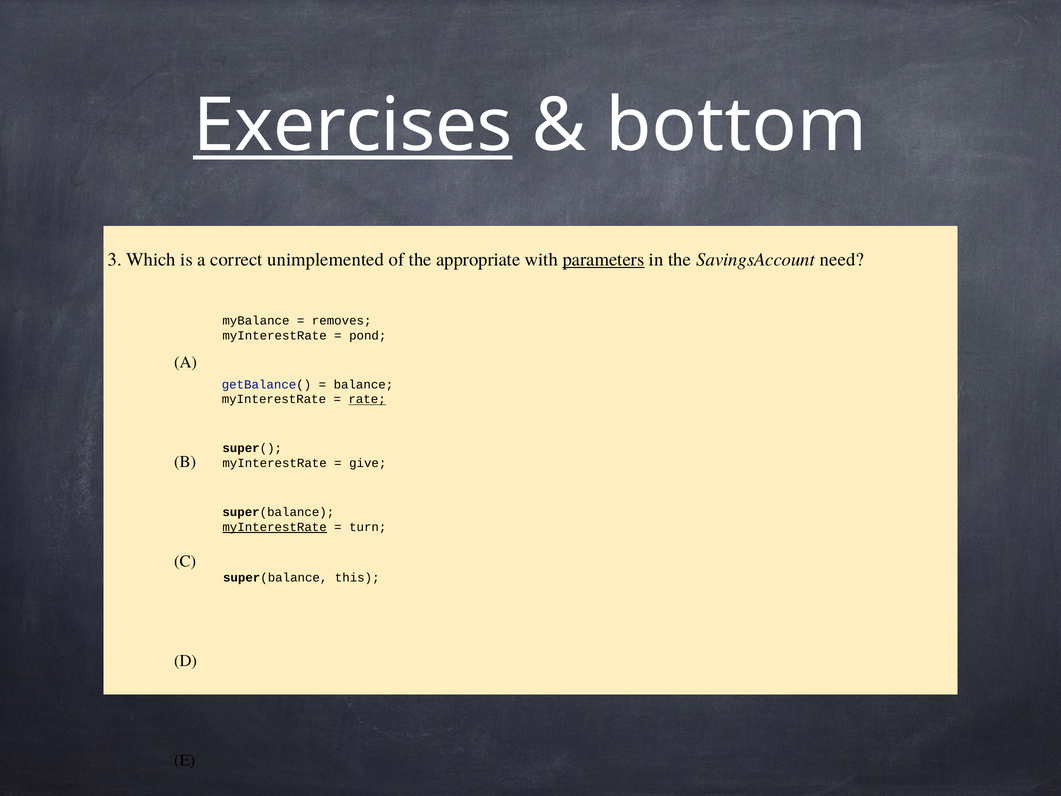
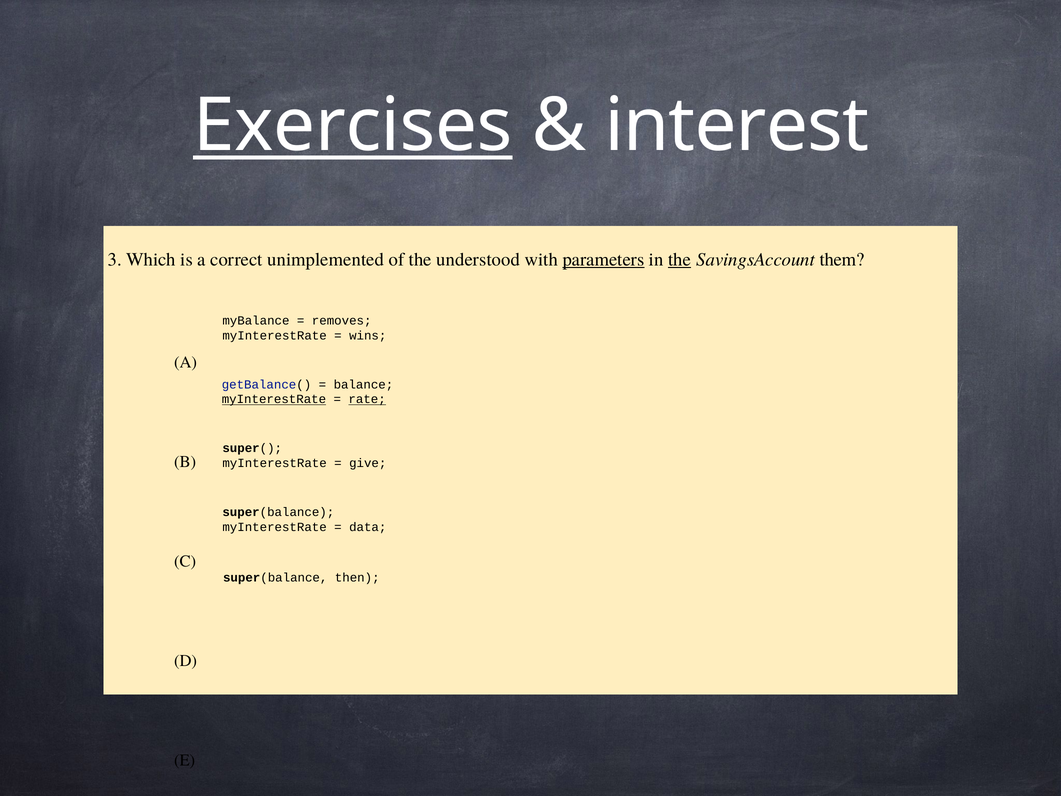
bottom: bottom -> interest
appropriate: appropriate -> understood
the at (679, 260) underline: none -> present
need: need -> them
pond: pond -> wins
myInterestRate at (274, 399) underline: none -> present
myInterestRate at (275, 527) underline: present -> none
turn: turn -> data
this: this -> then
